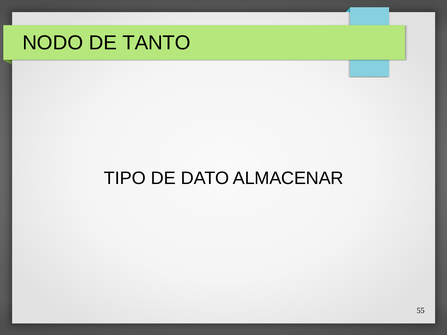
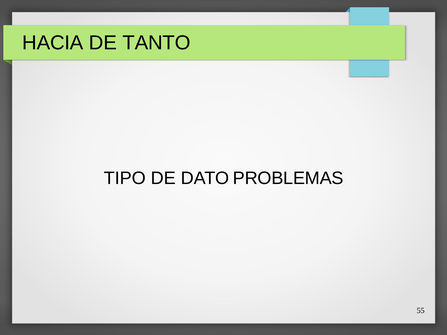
NODO: NODO -> HACIA
ALMACENAR: ALMACENAR -> PROBLEMAS
